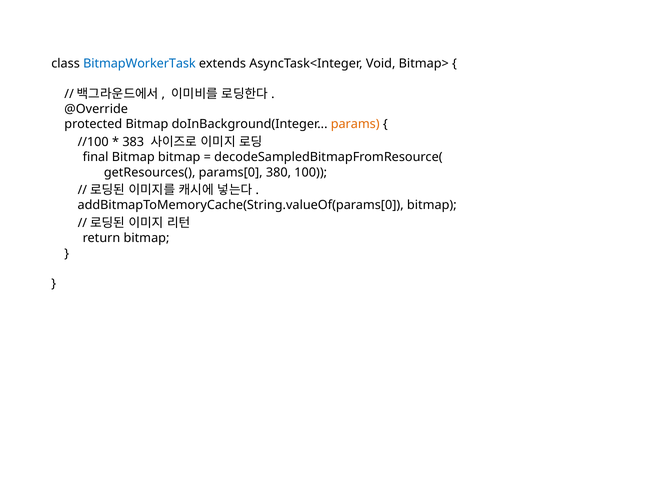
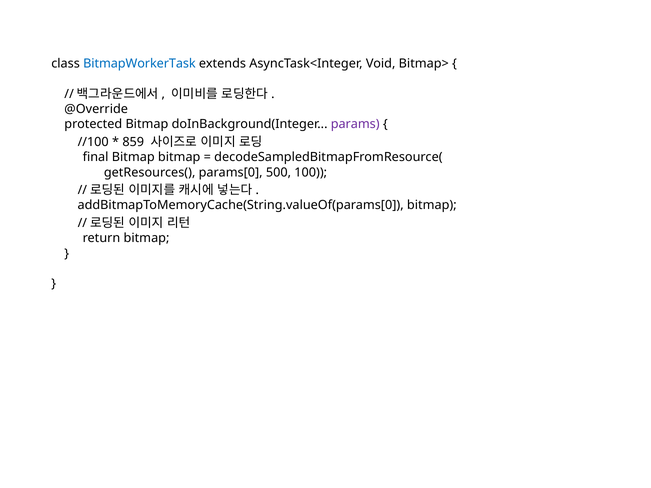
params colour: orange -> purple
383: 383 -> 859
380: 380 -> 500
